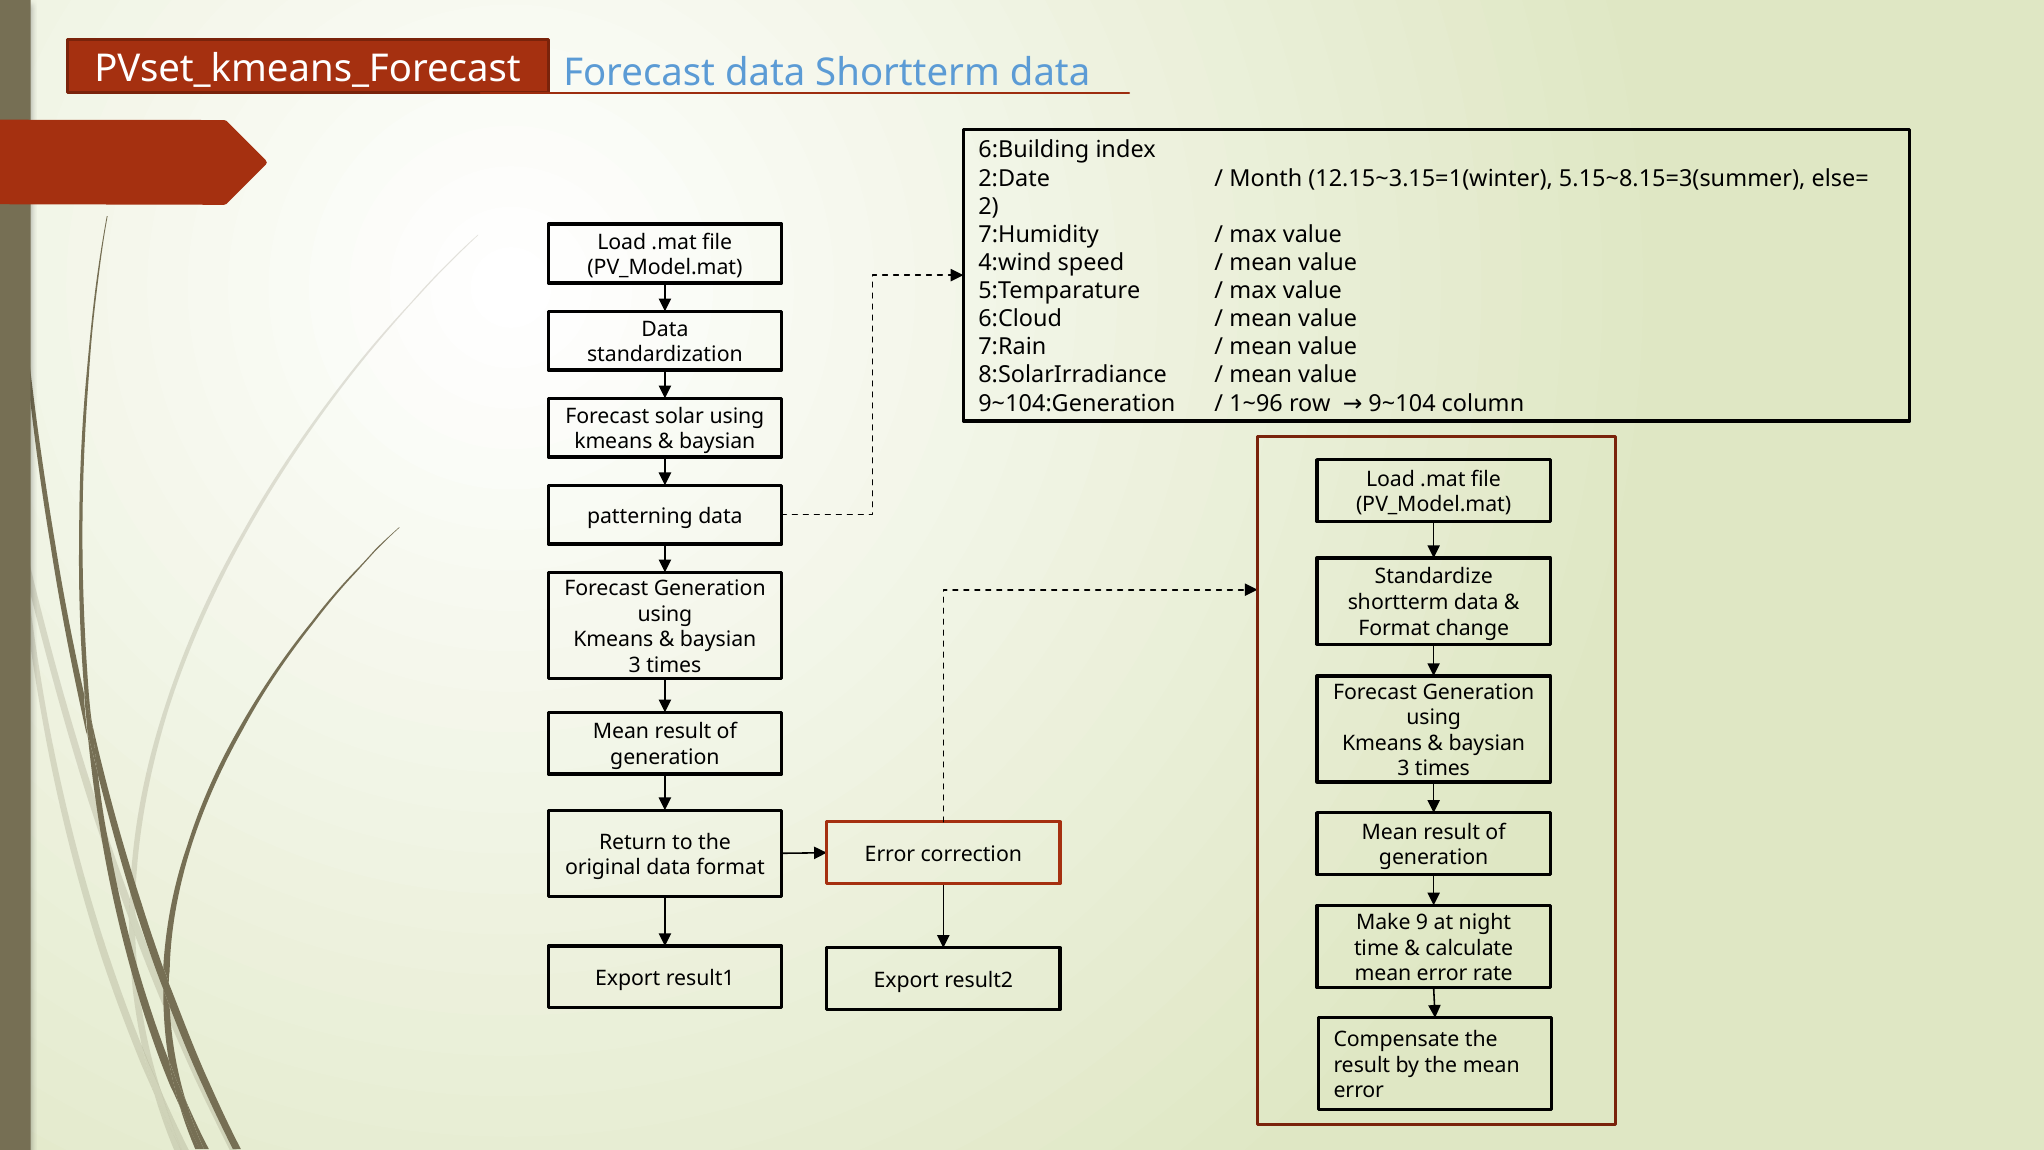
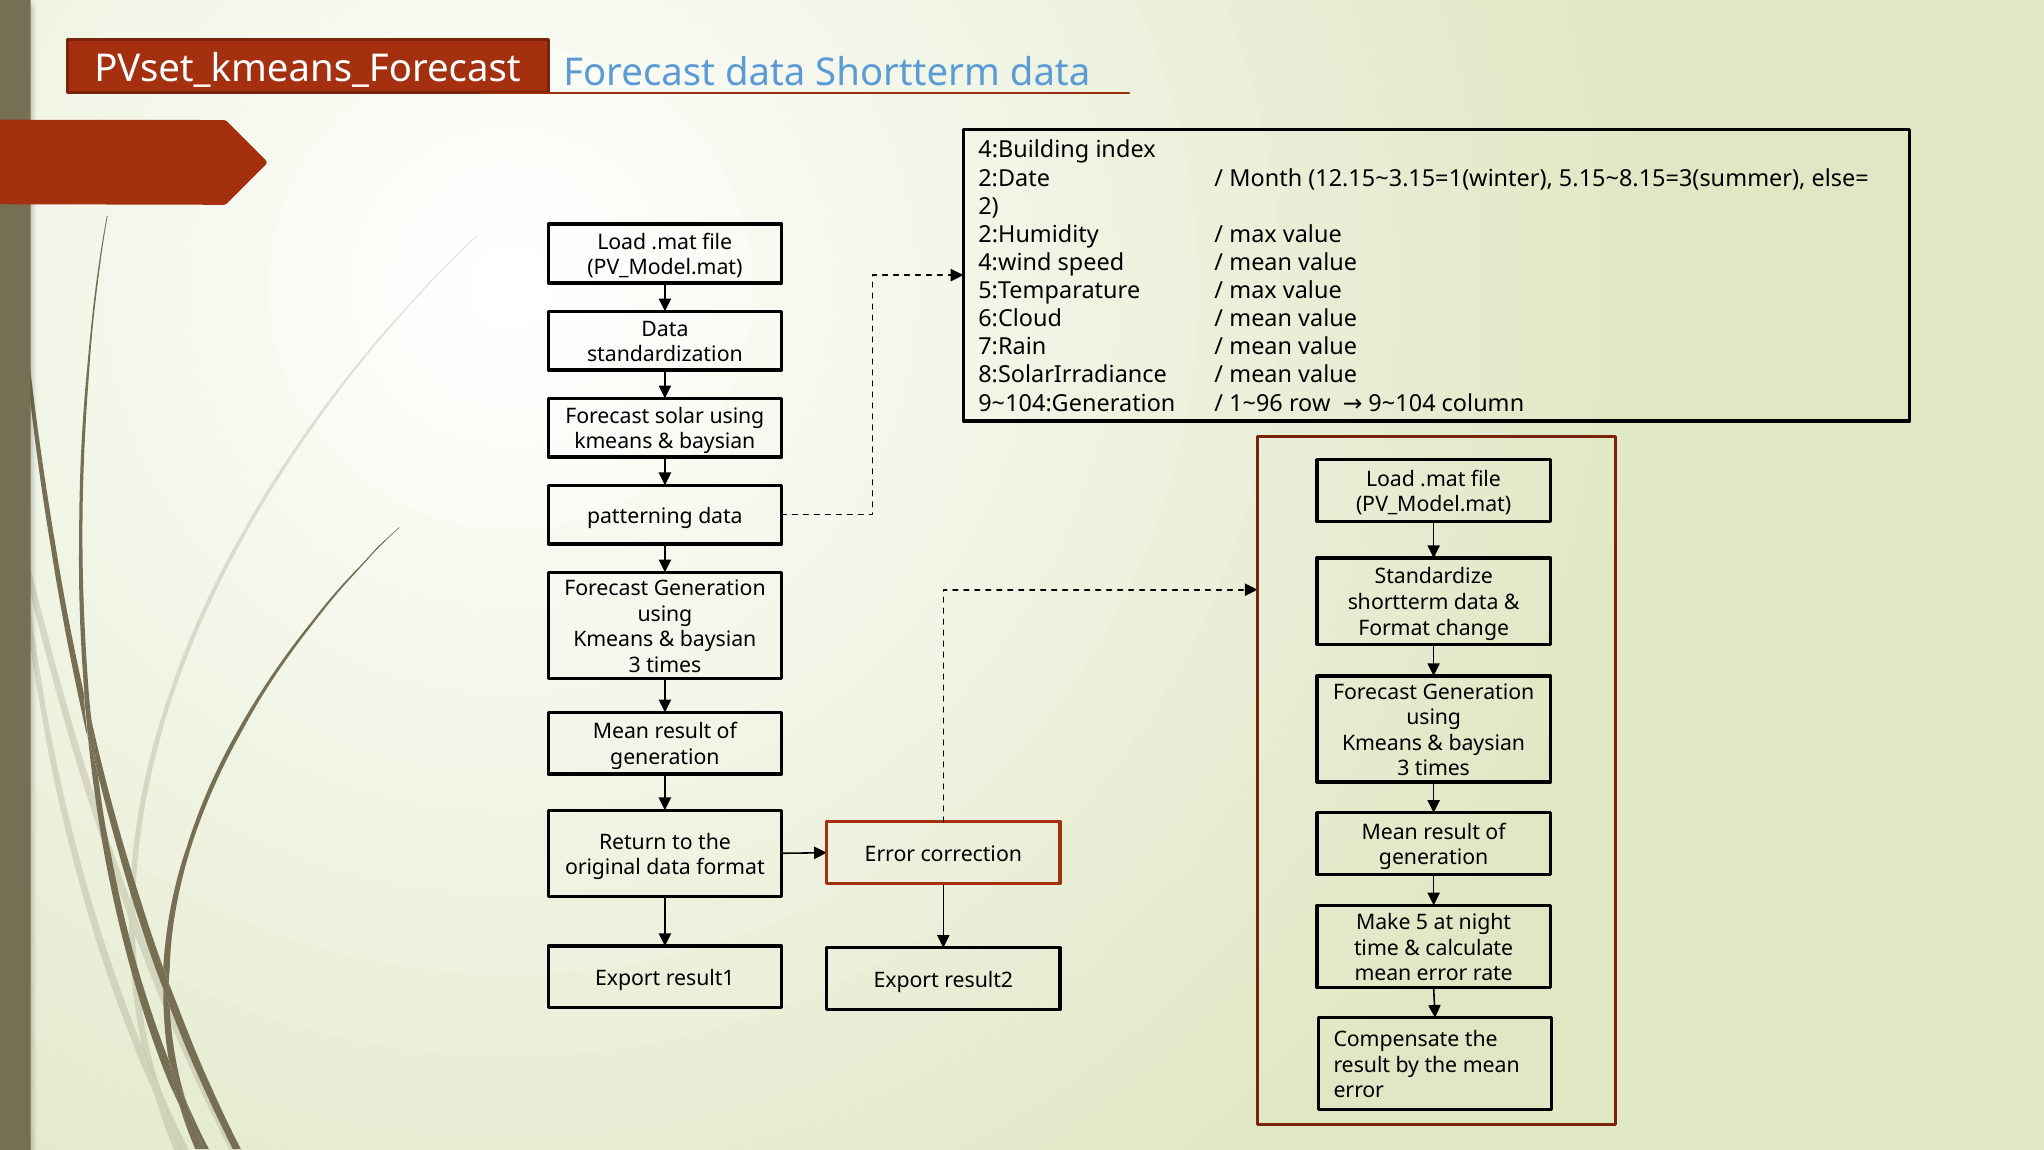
6:Building: 6:Building -> 4:Building
7:Humidity: 7:Humidity -> 2:Humidity
9: 9 -> 5
